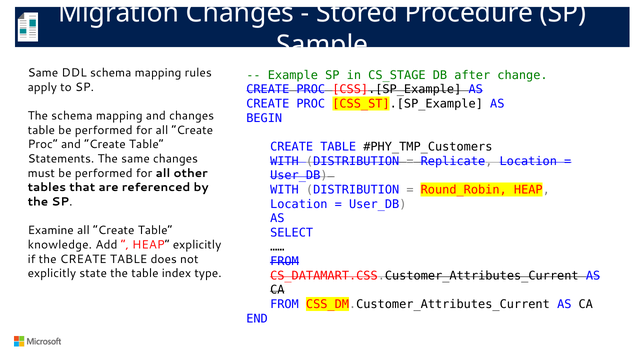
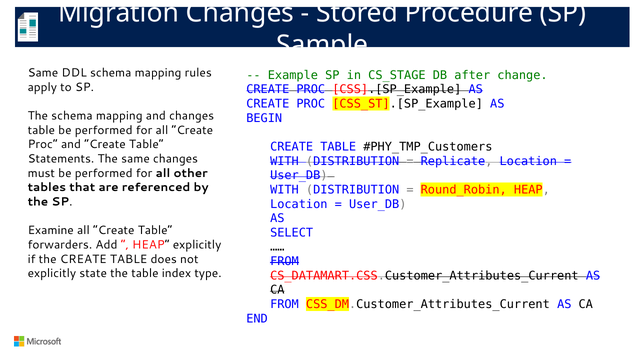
knowledge: knowledge -> forwarders
